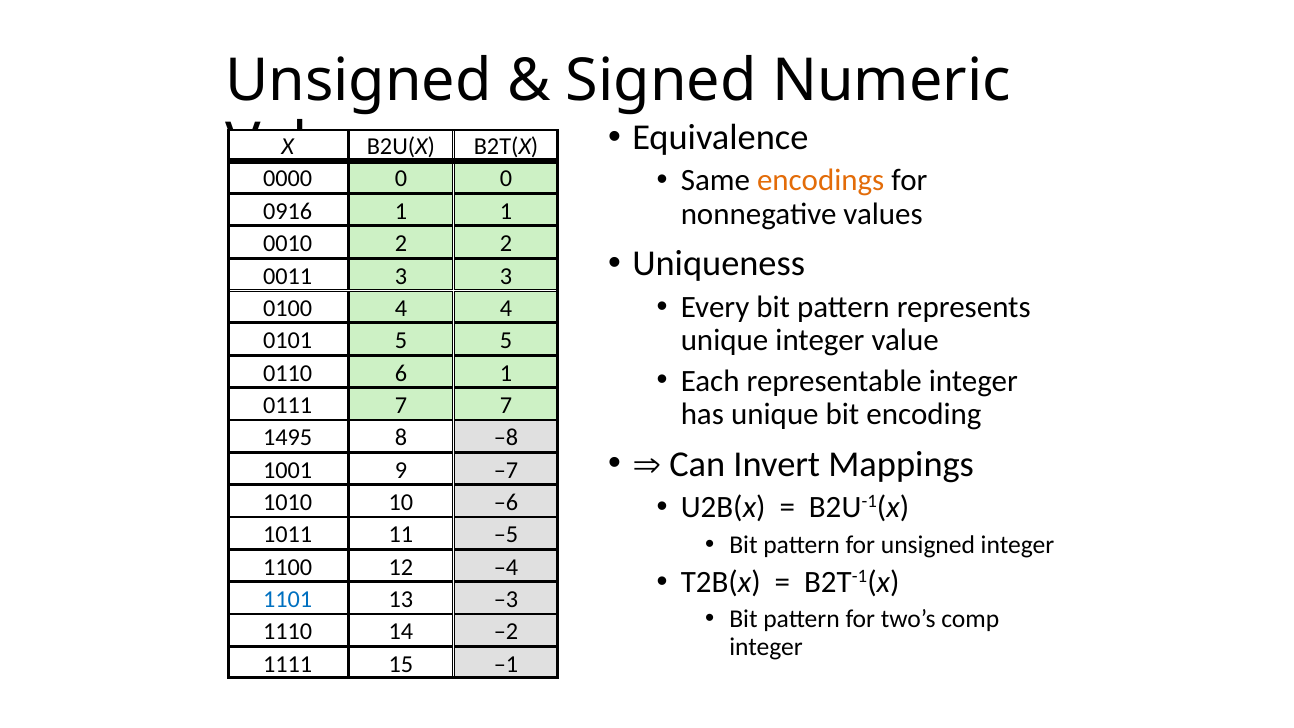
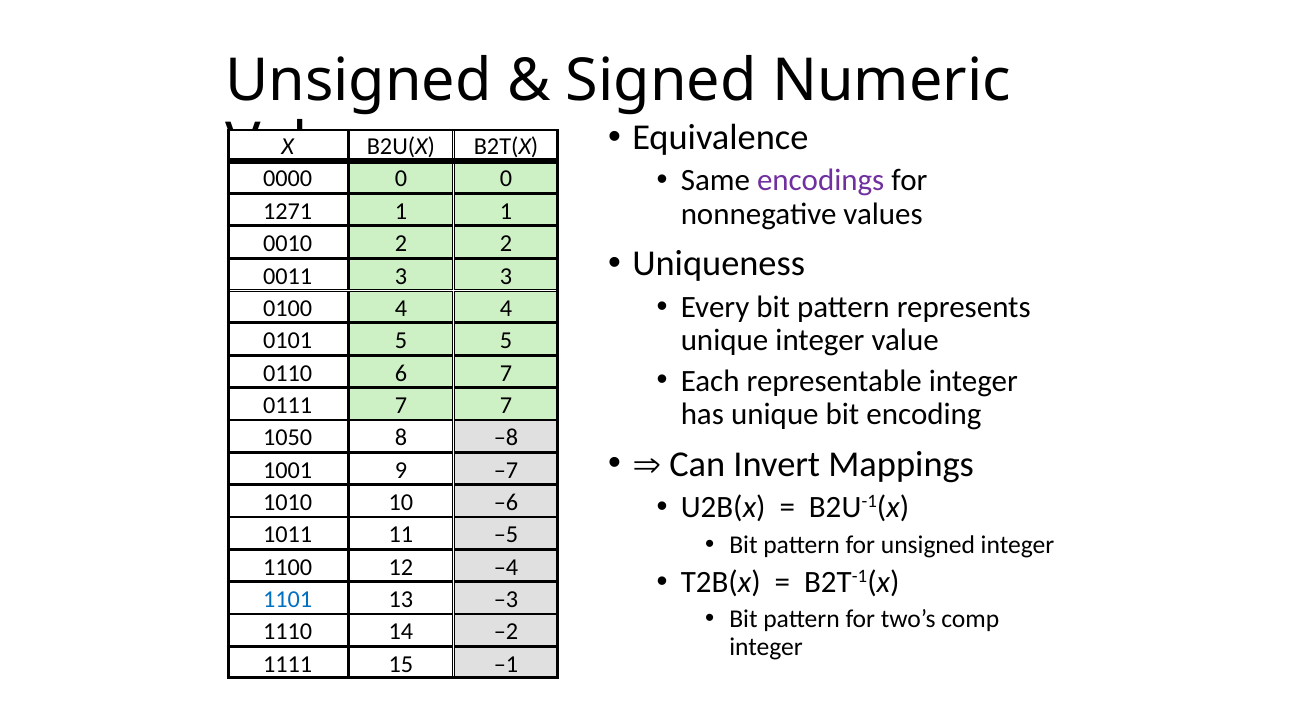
encodings colour: orange -> purple
0916: 0916 -> 1271
0110 1: 1 -> 7
1495: 1495 -> 1050
